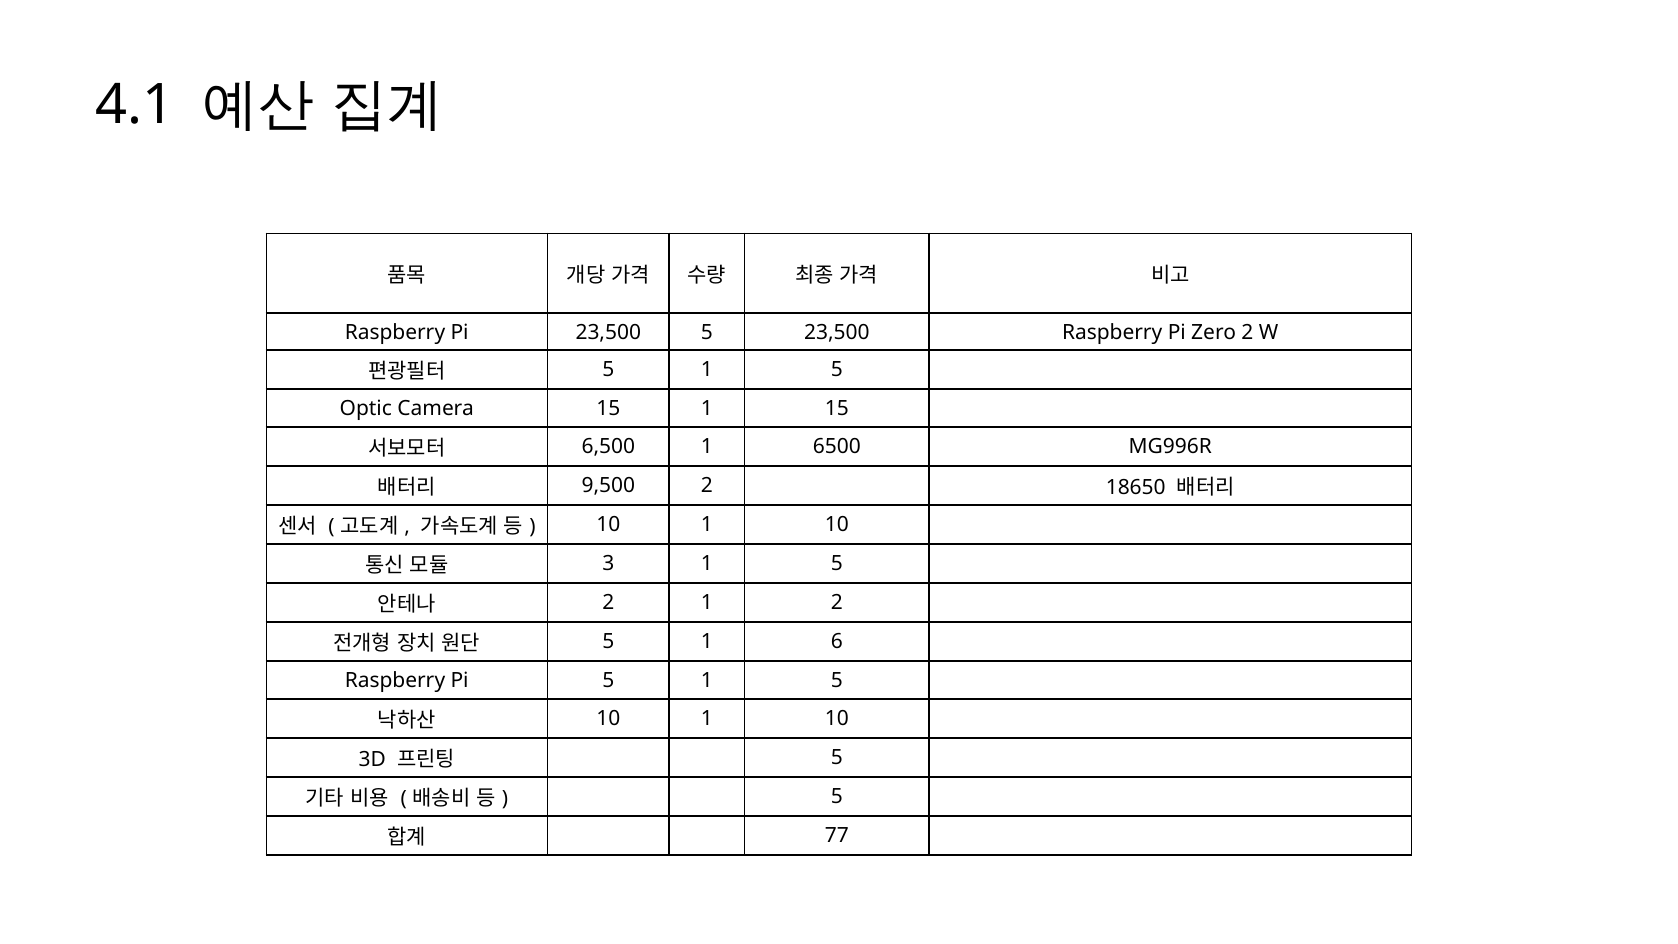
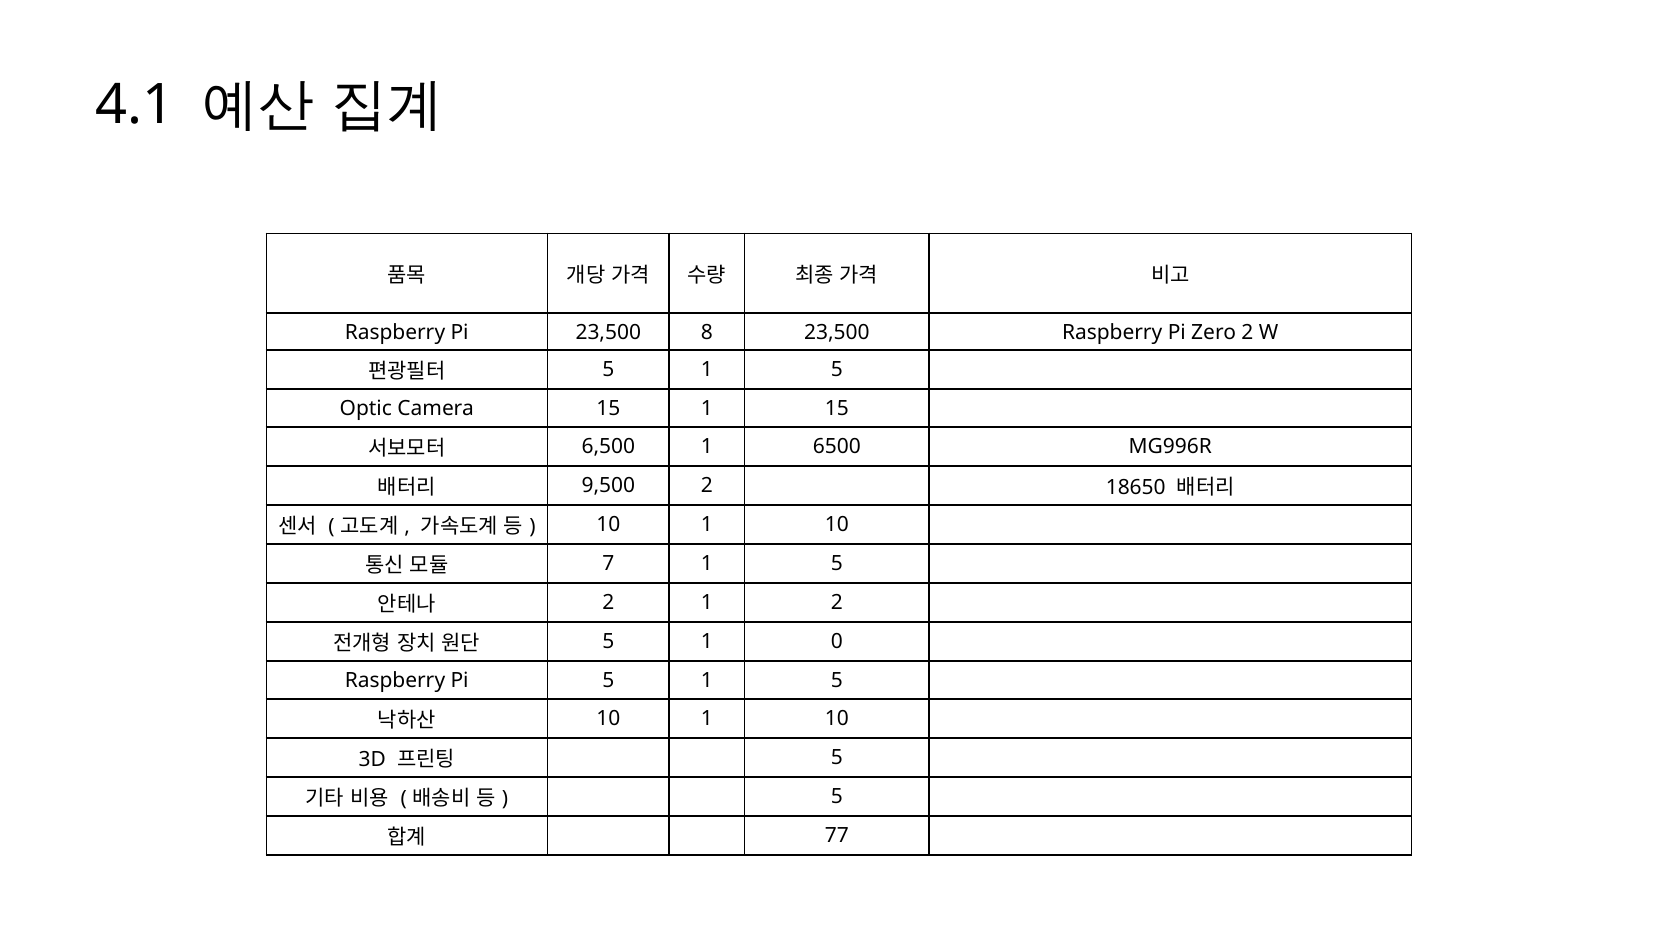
23,500 5: 5 -> 8
3: 3 -> 7
6: 6 -> 0
